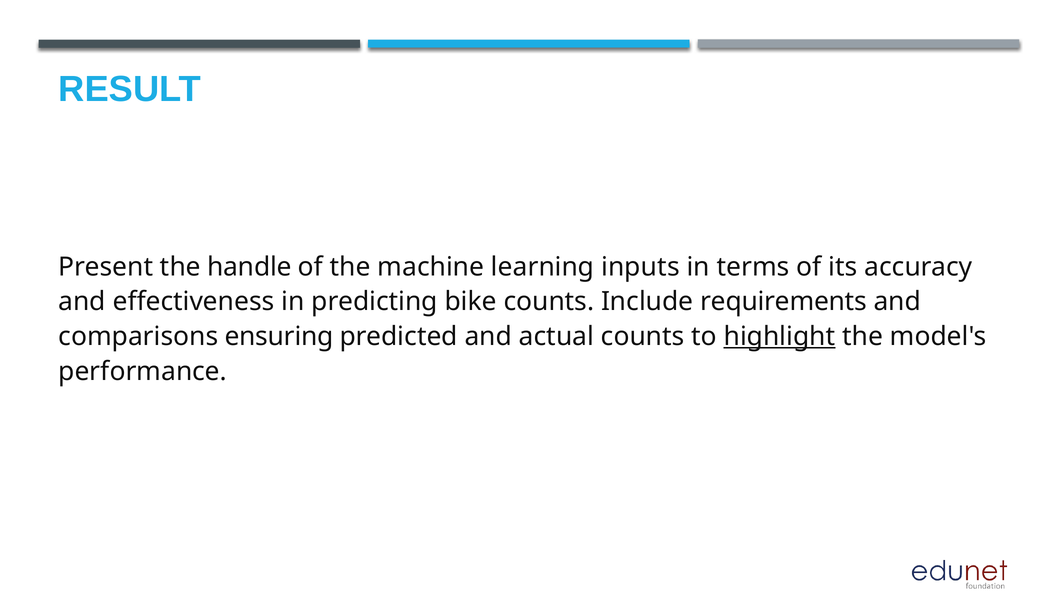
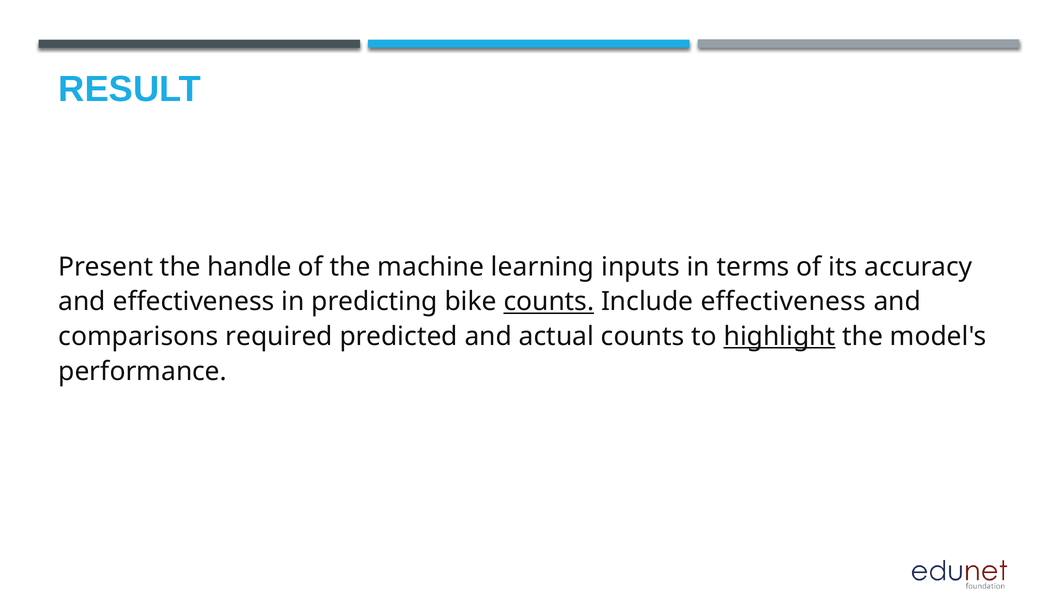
counts at (549, 302) underline: none -> present
Include requirements: requirements -> effectiveness
ensuring: ensuring -> required
